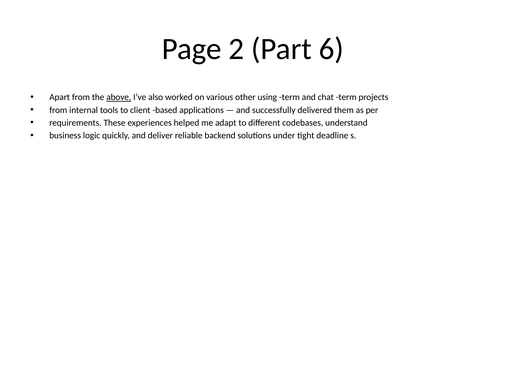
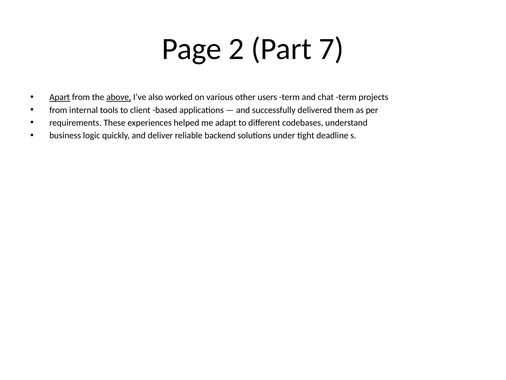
6: 6 -> 7
Apart underline: none -> present
using: using -> users
